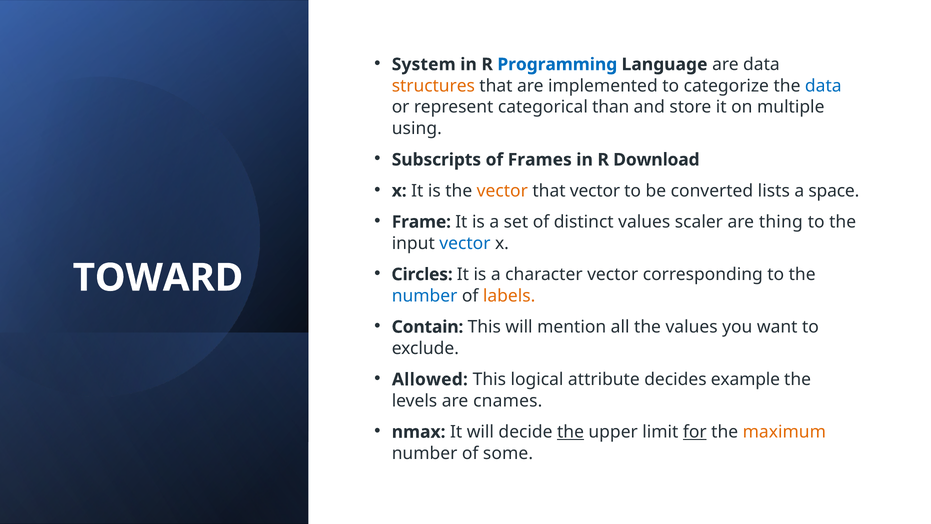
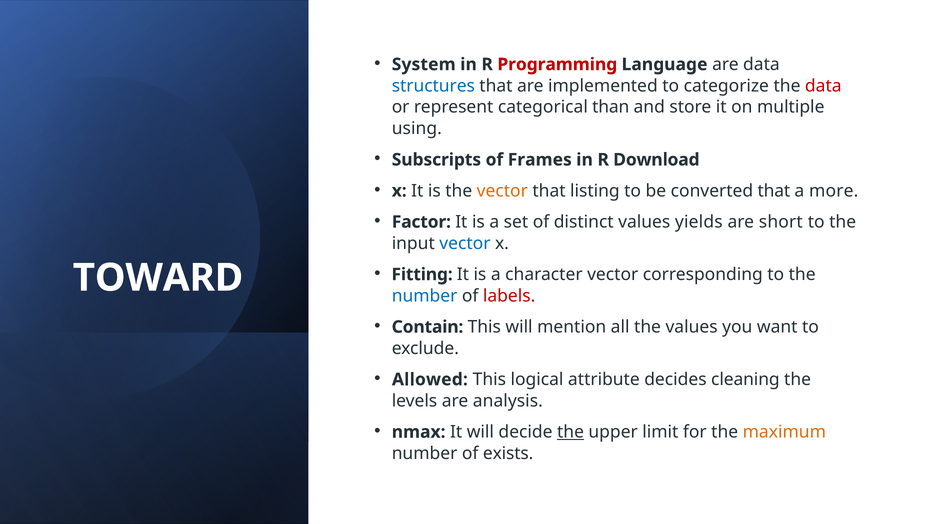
Programming colour: blue -> red
structures colour: orange -> blue
data at (823, 86) colour: blue -> red
that vector: vector -> listing
converted lists: lists -> that
space: space -> more
Frame: Frame -> Factor
scaler: scaler -> yields
thing: thing -> short
Circles: Circles -> Fitting
labels colour: orange -> red
example: example -> cleaning
cnames: cnames -> analysis
for underline: present -> none
some: some -> exists
